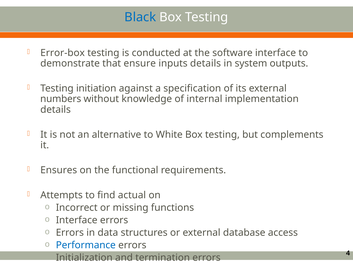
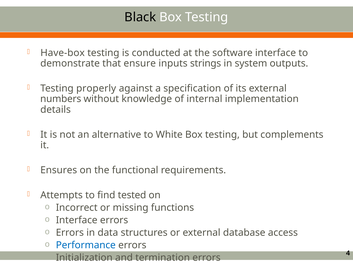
Black colour: blue -> black
Error-box: Error-box -> Have-box
inputs details: details -> strings
initiation: initiation -> properly
actual: actual -> tested
